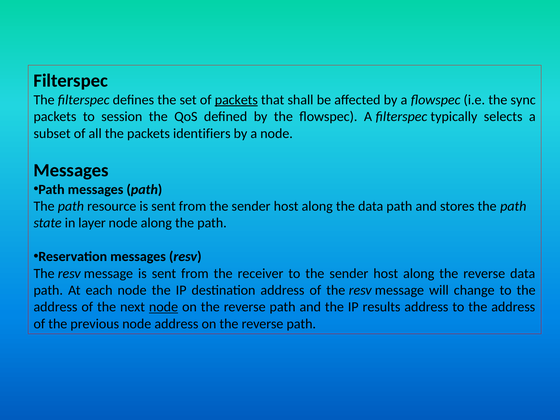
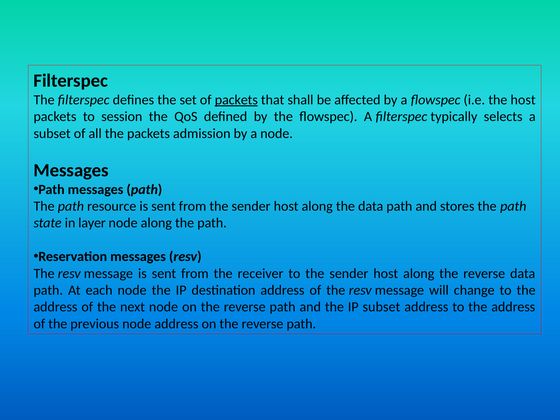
the sync: sync -> host
identifiers: identifiers -> admission
node at (164, 307) underline: present -> none
IP results: results -> subset
